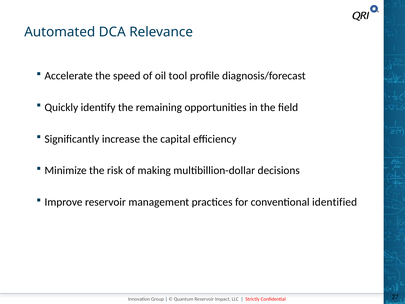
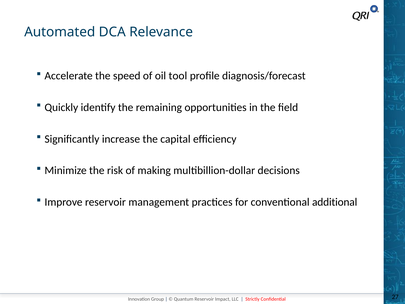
identified: identified -> additional
